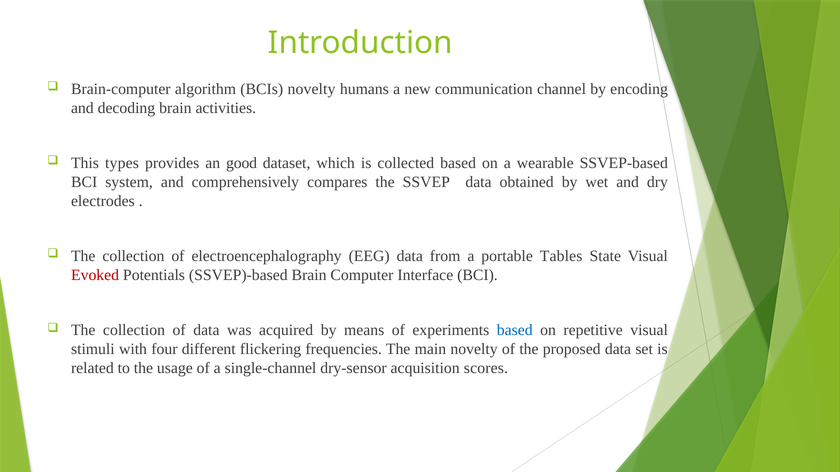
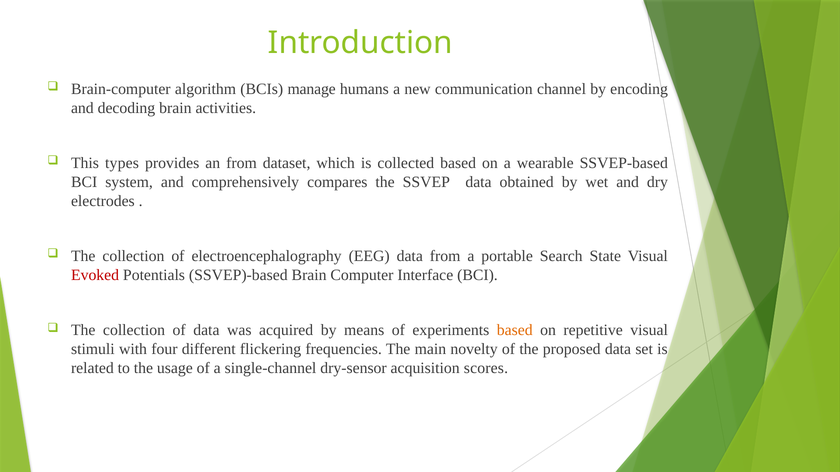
BCIs novelty: novelty -> manage
an good: good -> from
Tables: Tables -> Search
based at (515, 331) colour: blue -> orange
